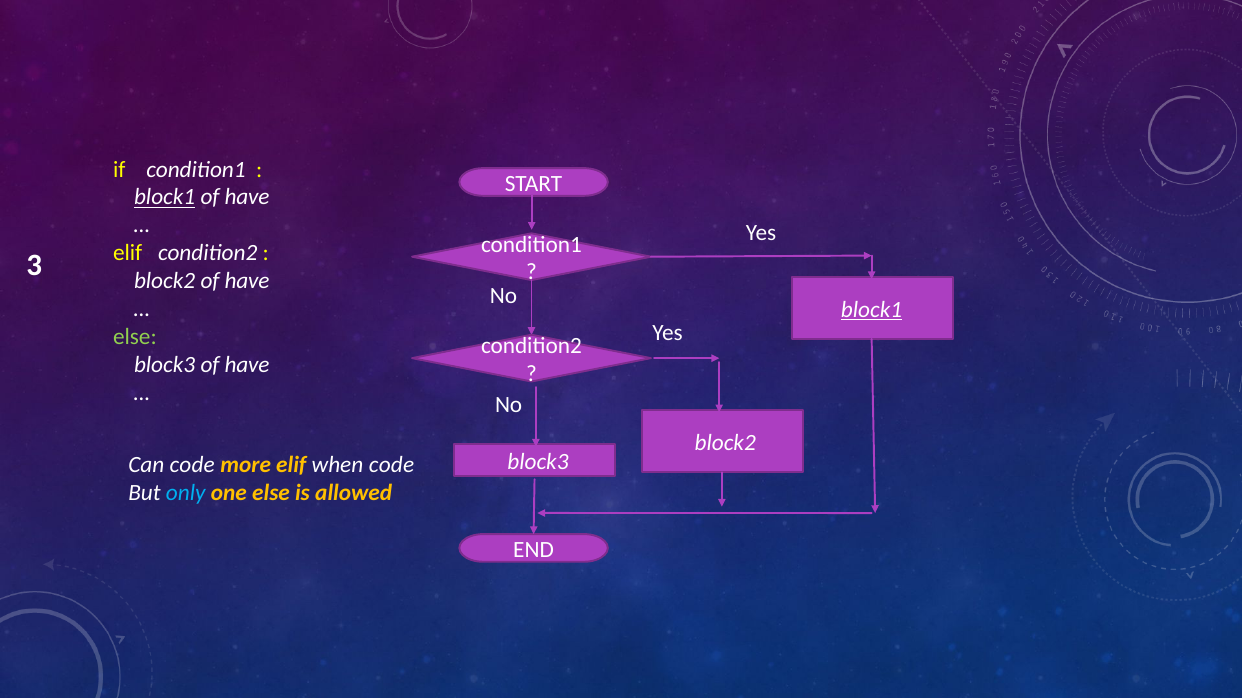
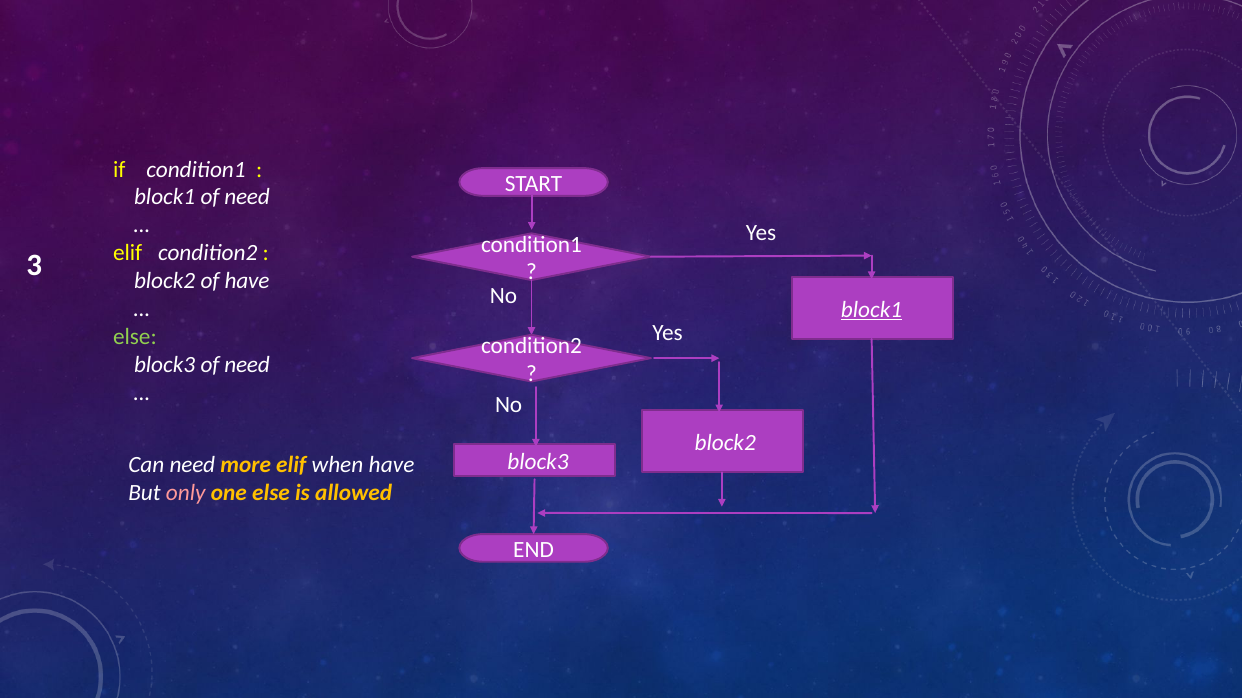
block1 at (165, 197) underline: present -> none
have at (247, 197): have -> need
block3 of have: have -> need
Can code: code -> need
when code: code -> have
only colour: light blue -> pink
